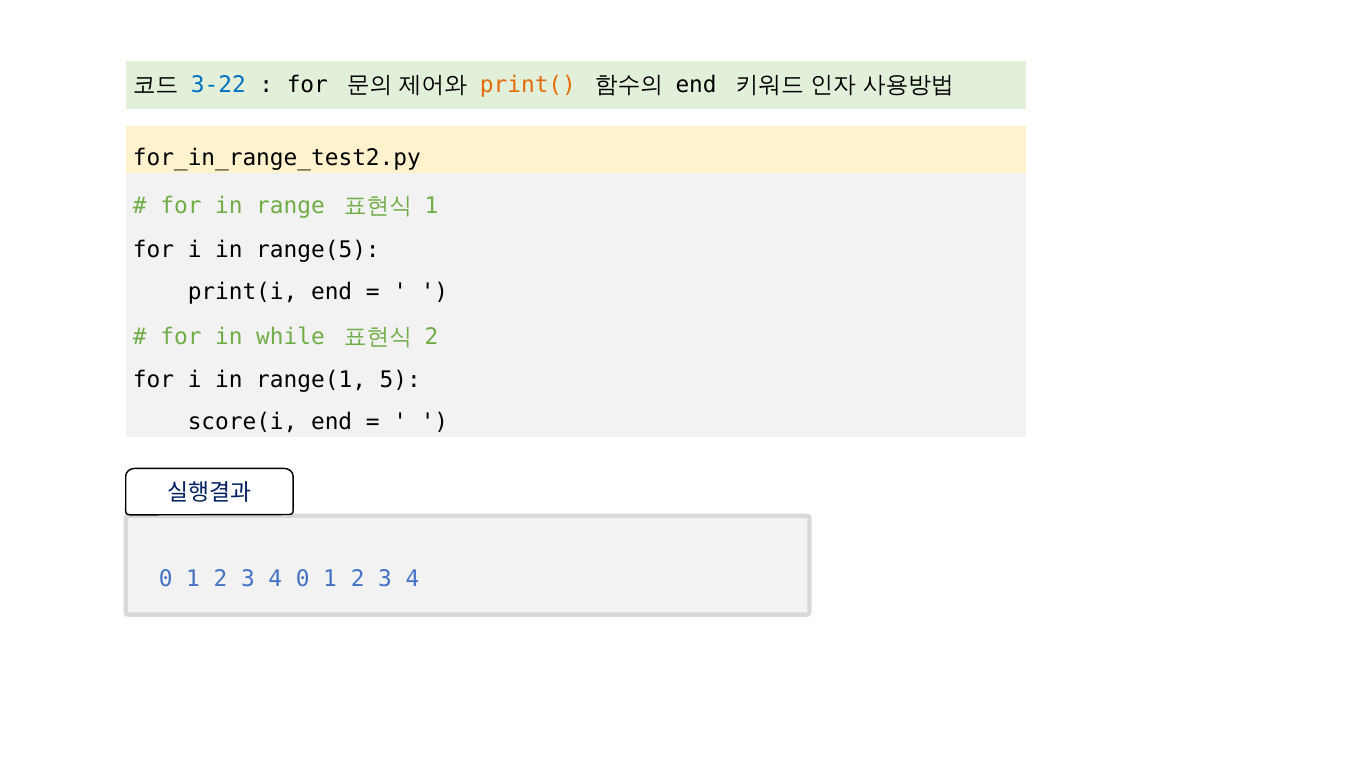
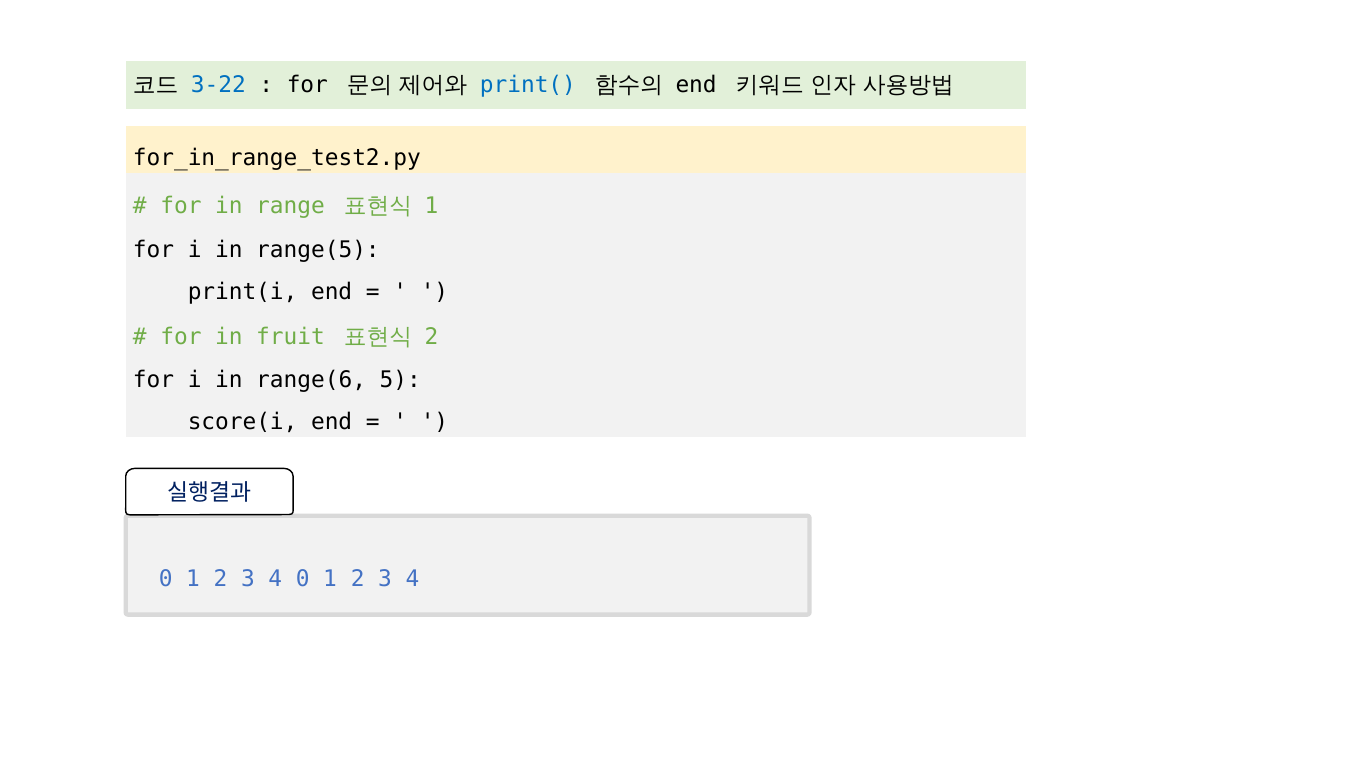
print( colour: orange -> blue
while: while -> fruit
range(1: range(1 -> range(6
